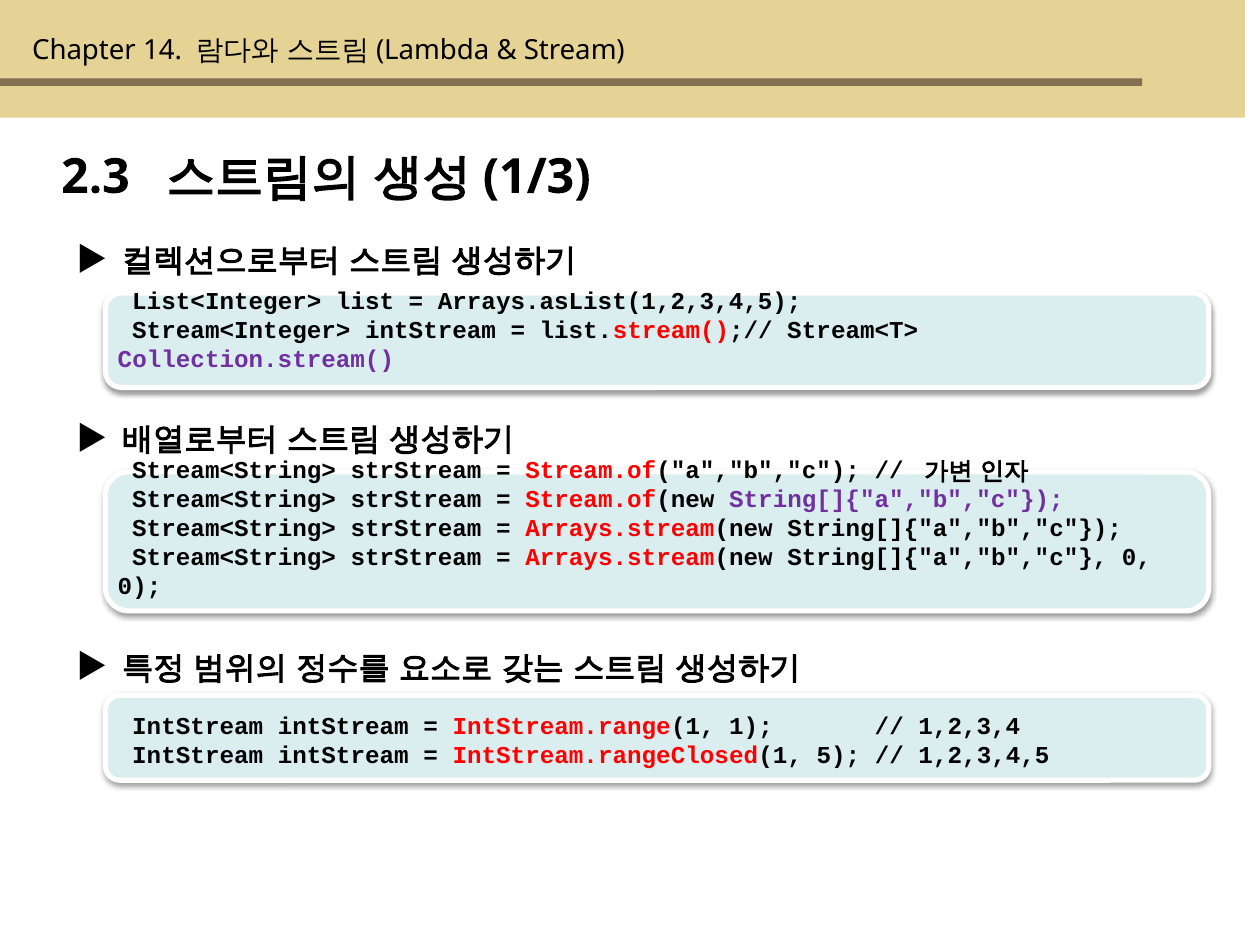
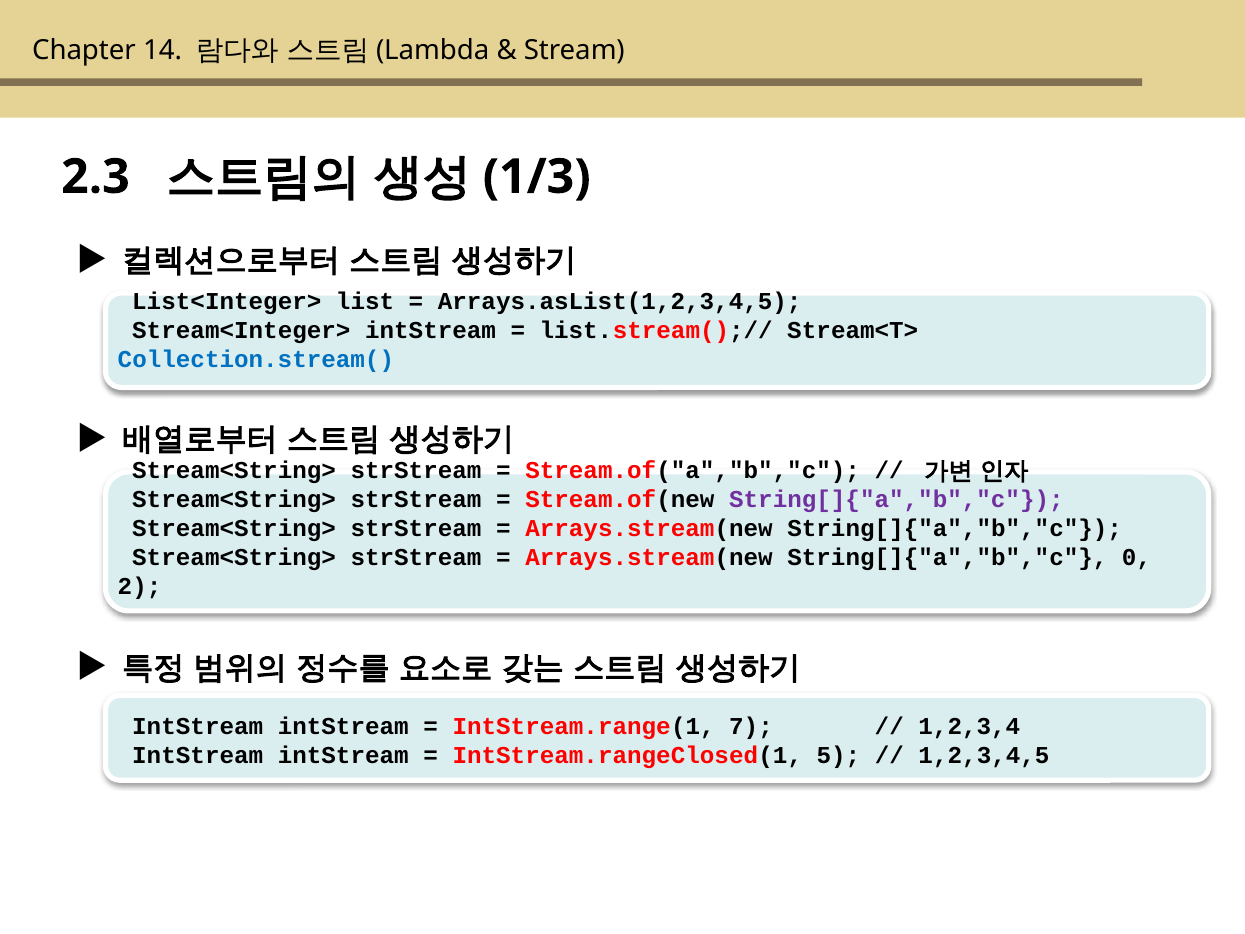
Collection.stream( colour: purple -> blue
0 at (140, 587): 0 -> 2
1: 1 -> 7
